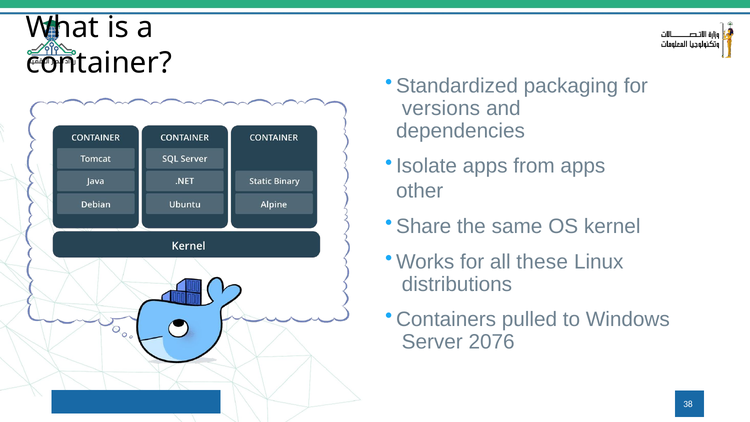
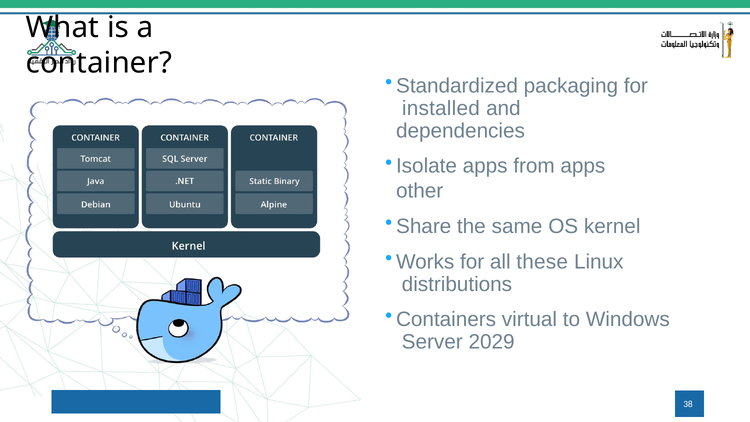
versions: versions -> installed
pulled: pulled -> virtual
2076: 2076 -> 2029
